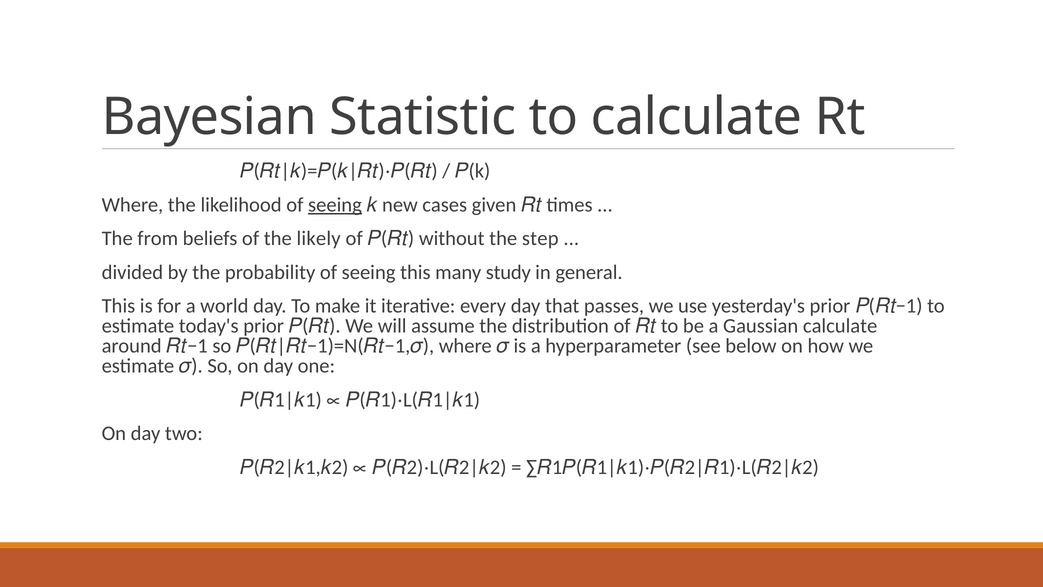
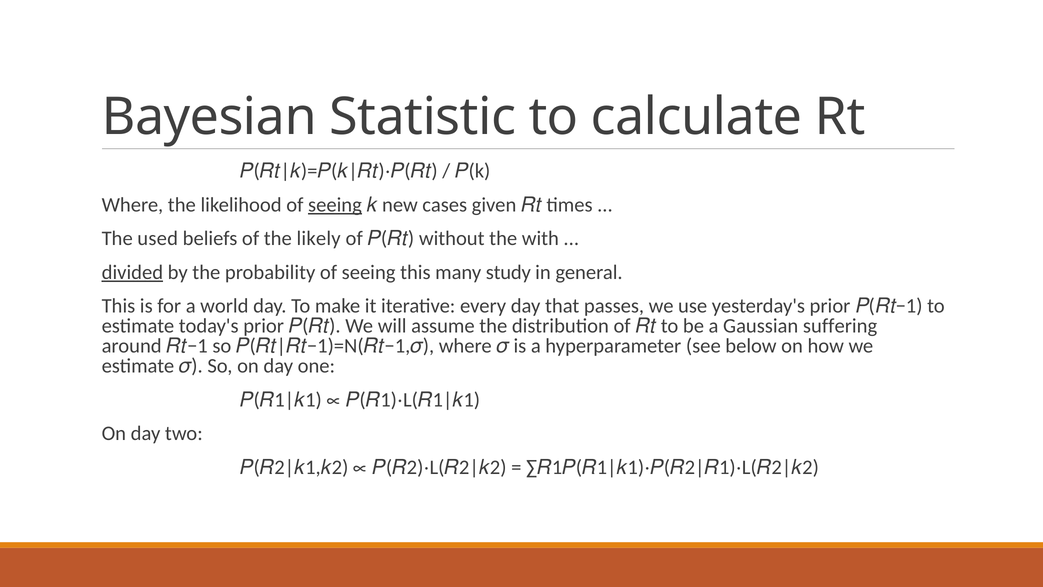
from: from -> used
step: step -> with
divided underline: none -> present
Gaussian calculate: calculate -> suffering
